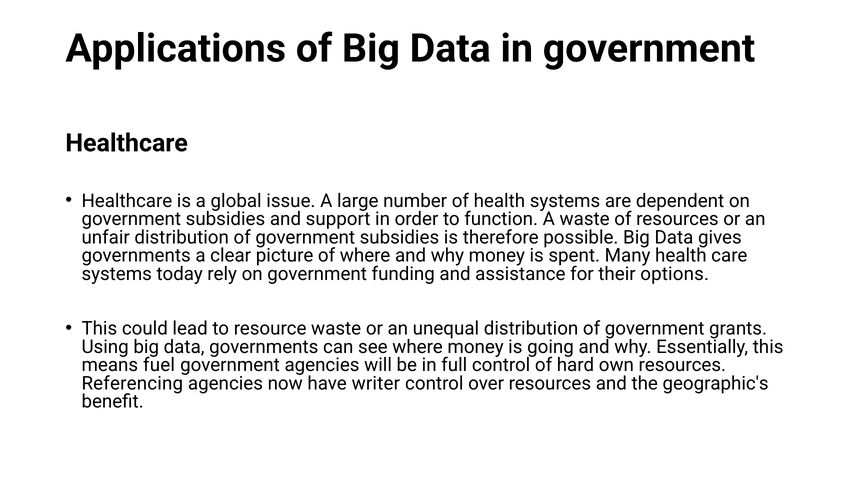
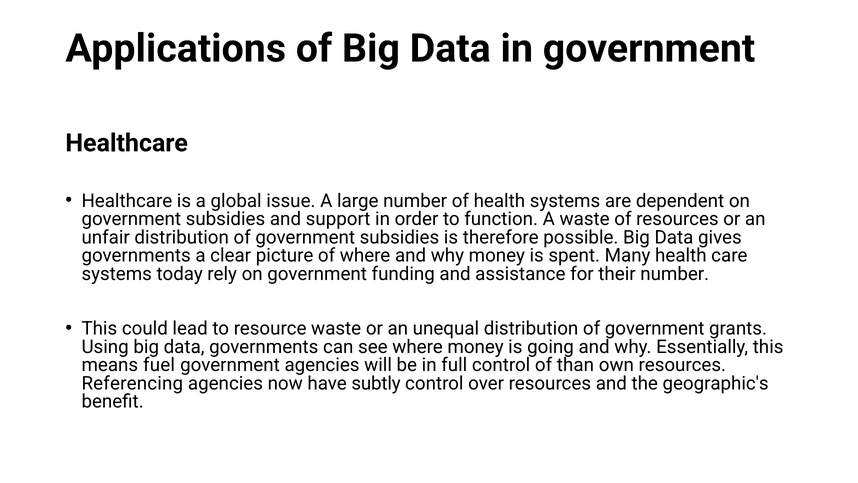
their options: options -> number
hard: hard -> than
writer: writer -> subtly
